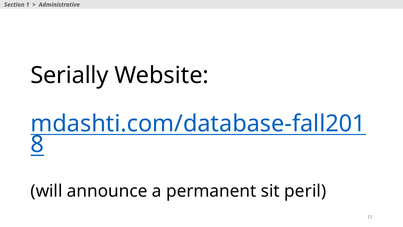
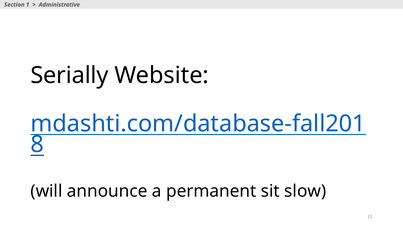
peril: peril -> slow
